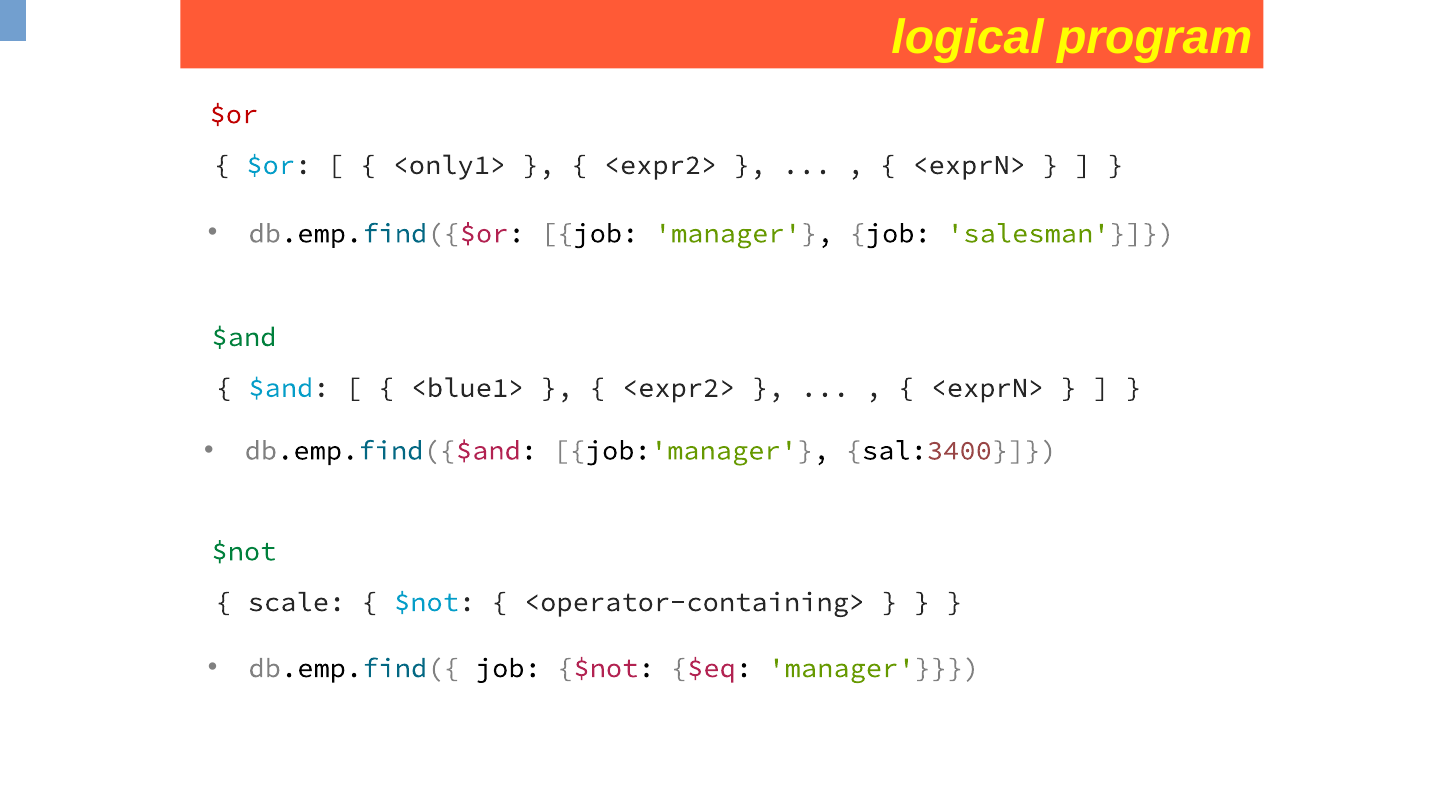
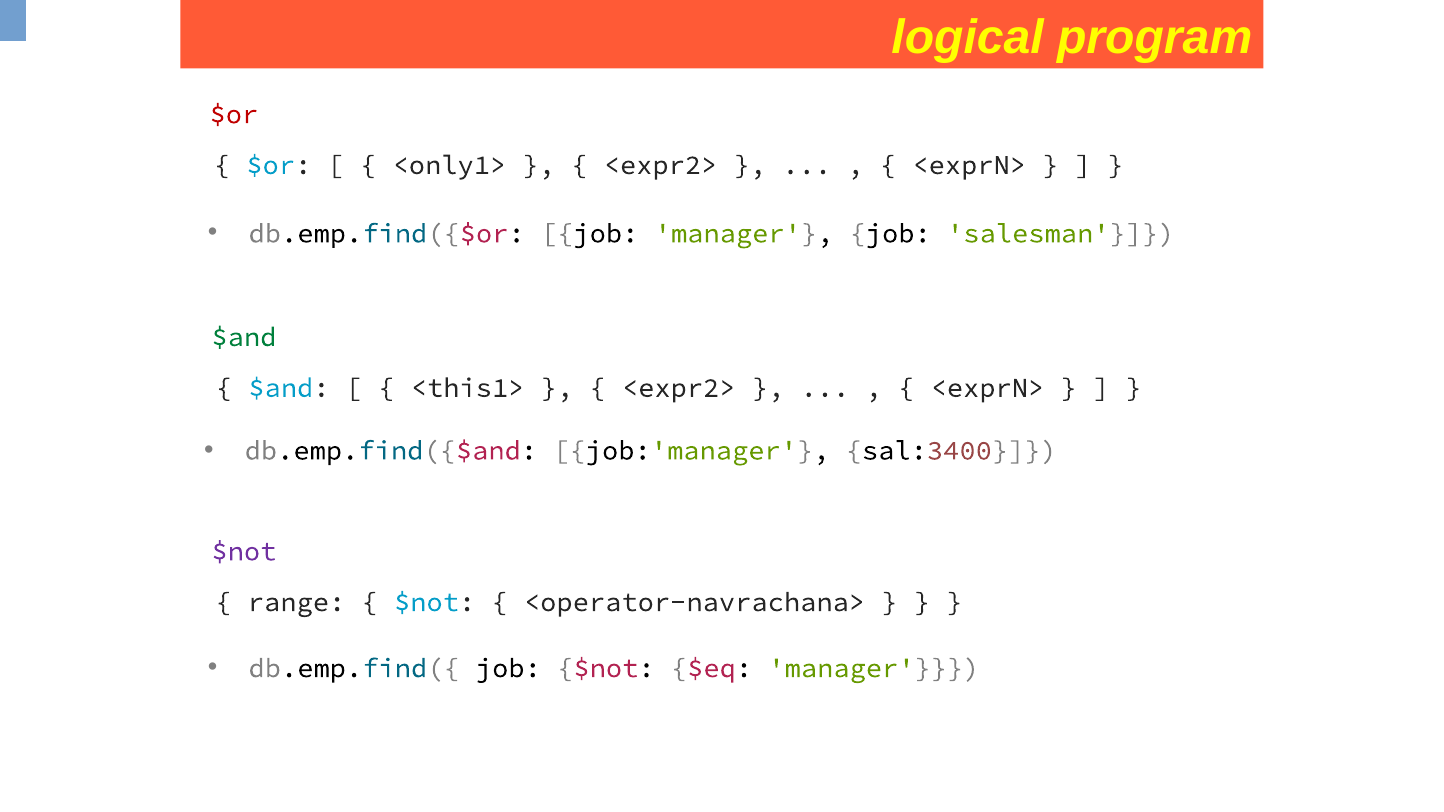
<blue1>: <blue1> -> <this1>
$not at (244, 552) colour: green -> purple
scale: scale -> range
<operator-containing>: <operator-containing> -> <operator-navrachana>
